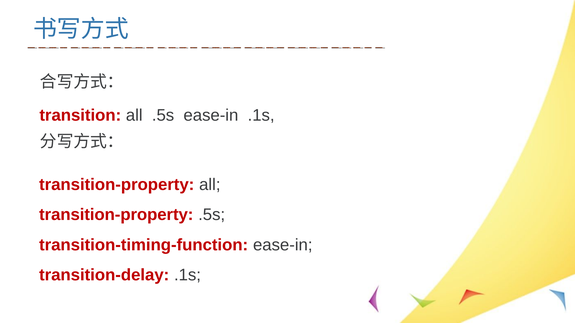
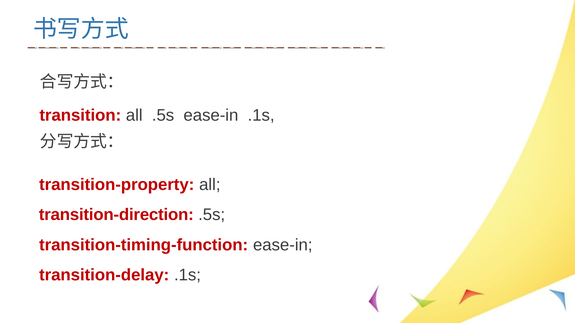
transition-property at (116, 215): transition-property -> transition-direction
